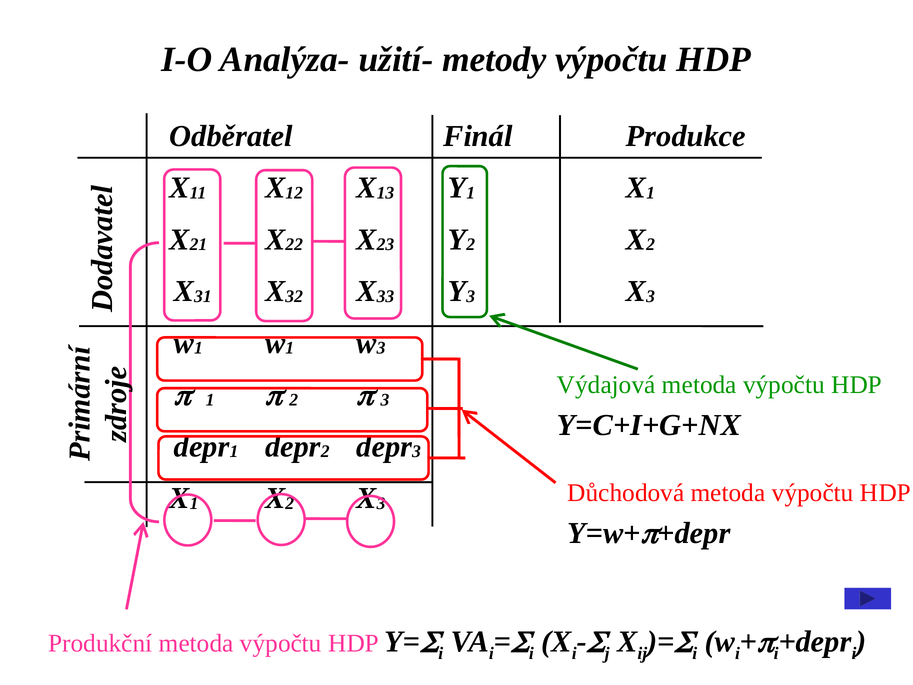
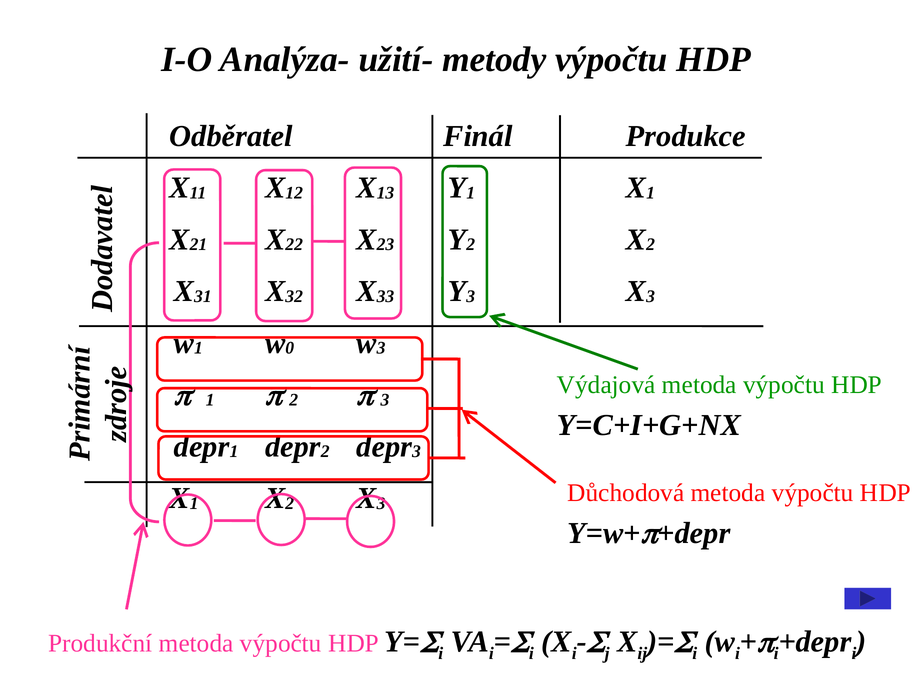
1 at (290, 348): 1 -> 0
